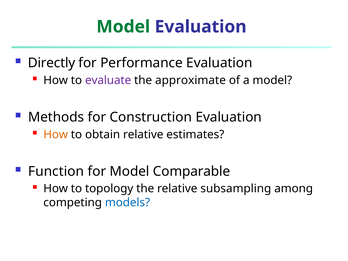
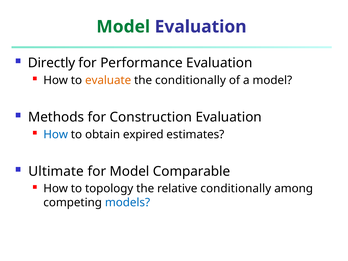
evaluate colour: purple -> orange
the approximate: approximate -> conditionally
How at (56, 134) colour: orange -> blue
obtain relative: relative -> expired
Function: Function -> Ultimate
relative subsampling: subsampling -> conditionally
